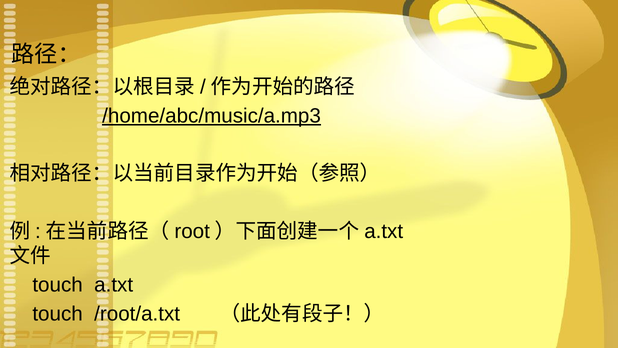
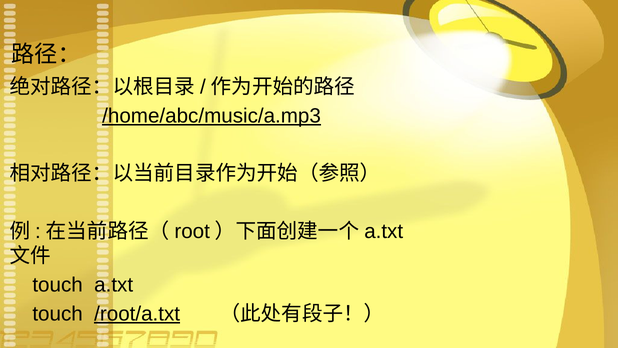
/root/a.txt underline: none -> present
